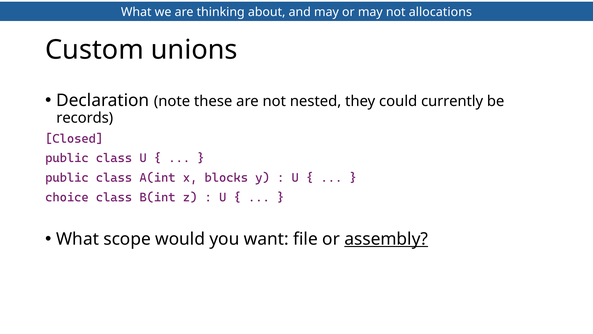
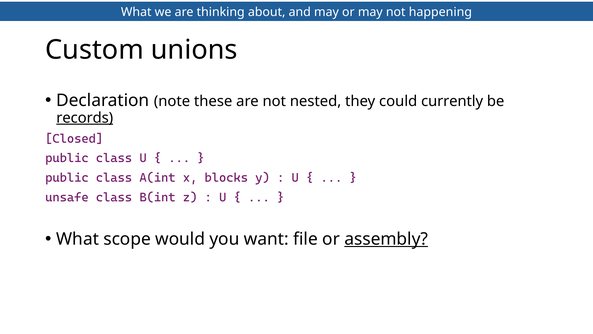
allocations: allocations -> happening
records underline: none -> present
choice: choice -> unsafe
